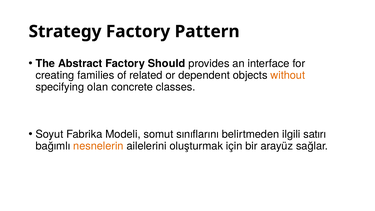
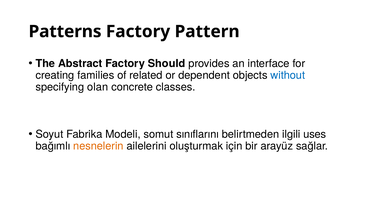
Strategy: Strategy -> Patterns
without colour: orange -> blue
satırı: satırı -> uses
